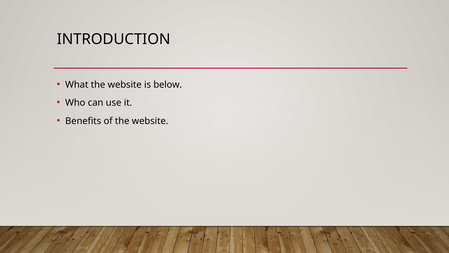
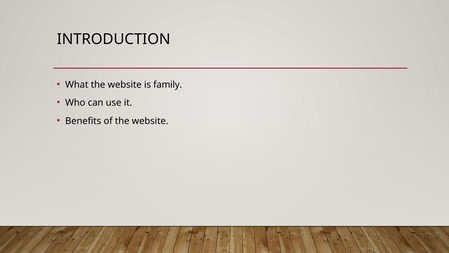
below: below -> family
